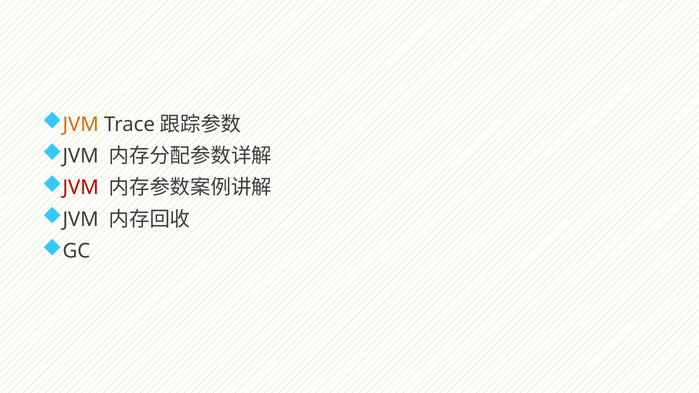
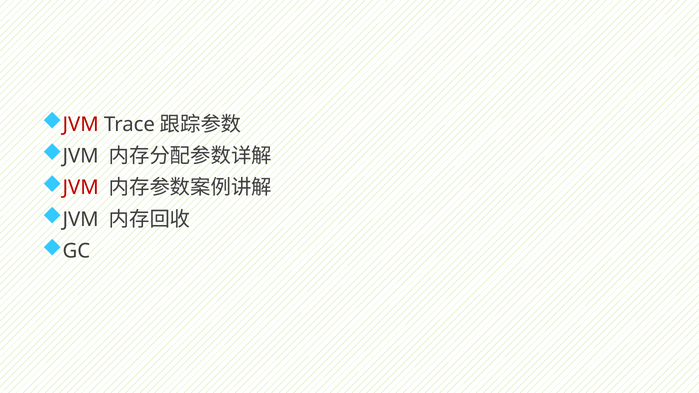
JVM at (81, 124) colour: orange -> red
